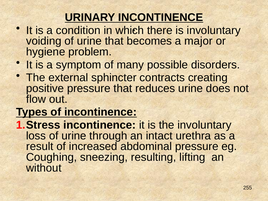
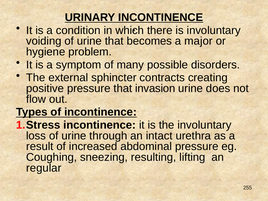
reduces: reduces -> invasion
without: without -> regular
